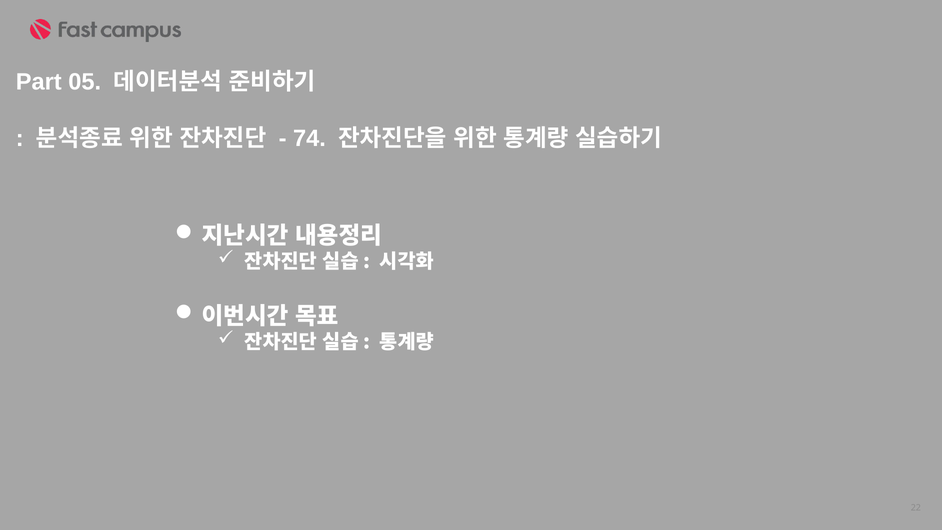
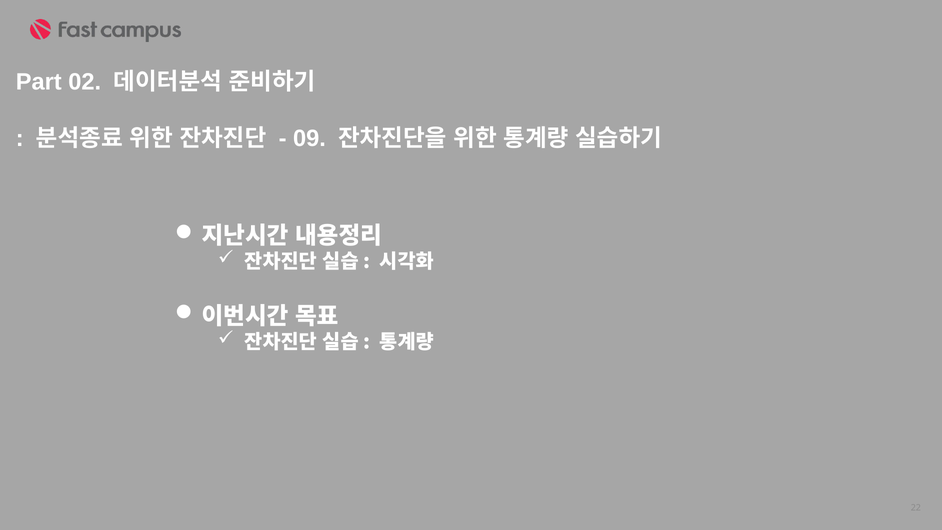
05: 05 -> 02
74: 74 -> 09
